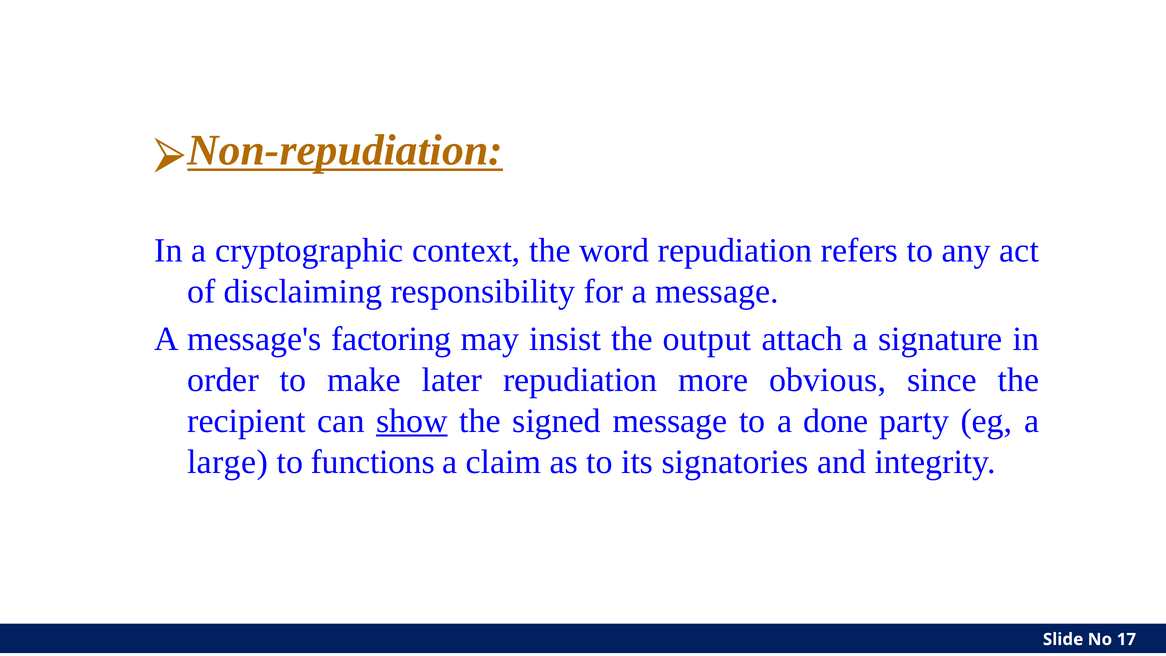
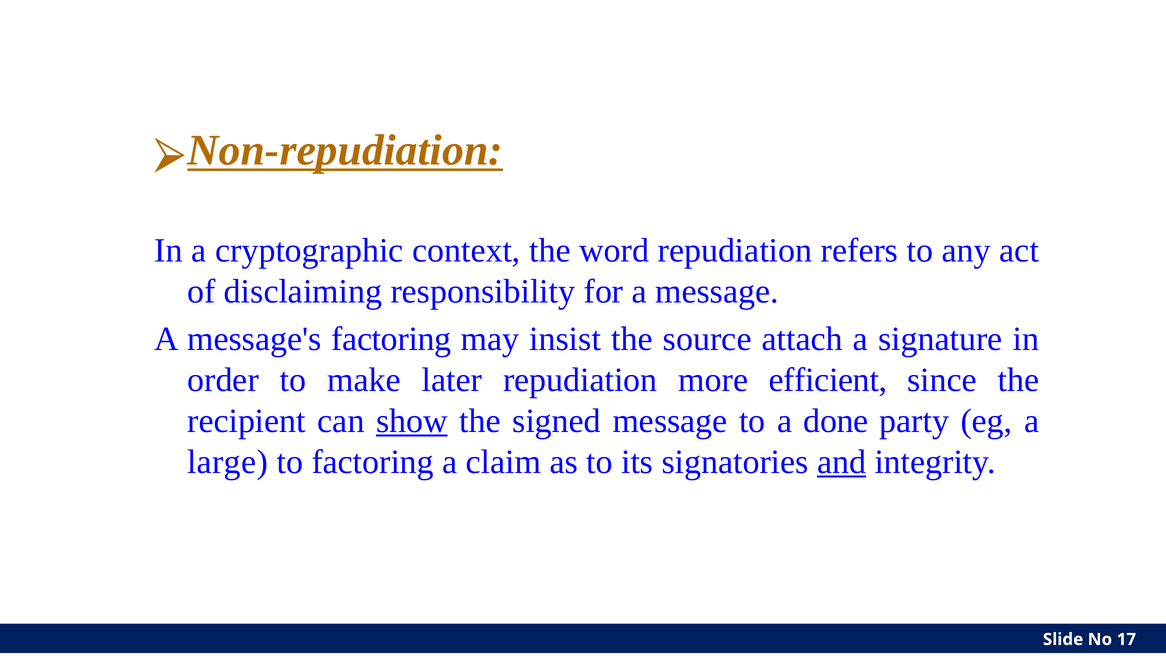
output: output -> source
obvious: obvious -> efficient
to functions: functions -> factoring
and underline: none -> present
